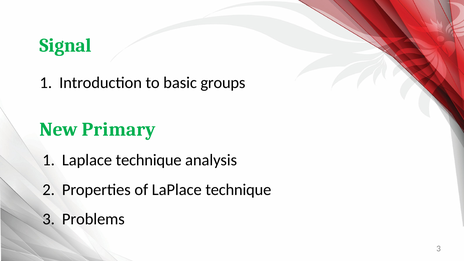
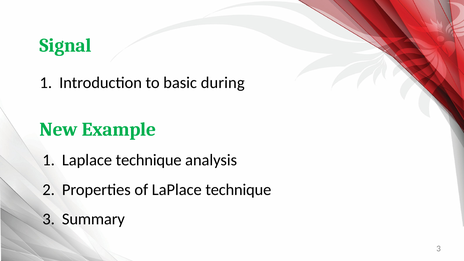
groups: groups -> during
Primary: Primary -> Example
Problems: Problems -> Summary
